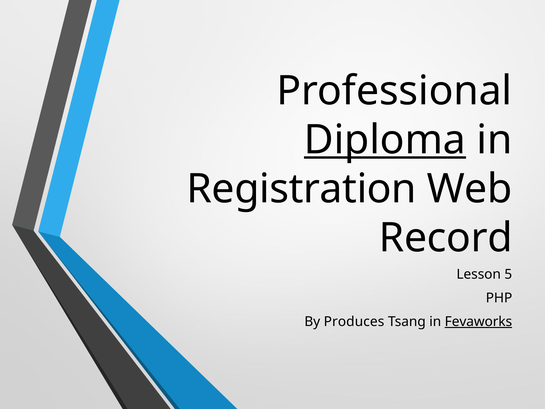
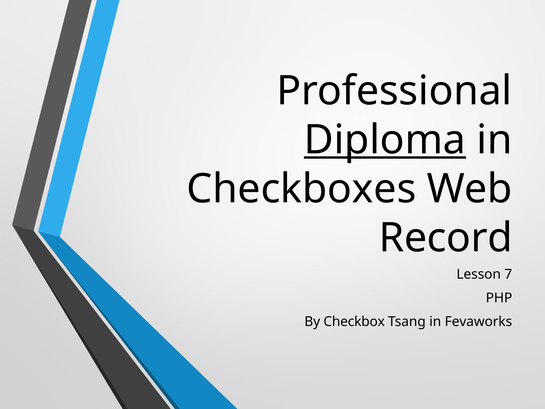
Registration: Registration -> Checkboxes
5: 5 -> 7
Produces: Produces -> Checkbox
Fevaworks underline: present -> none
